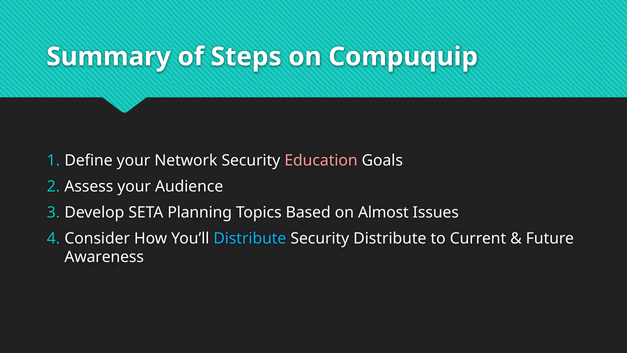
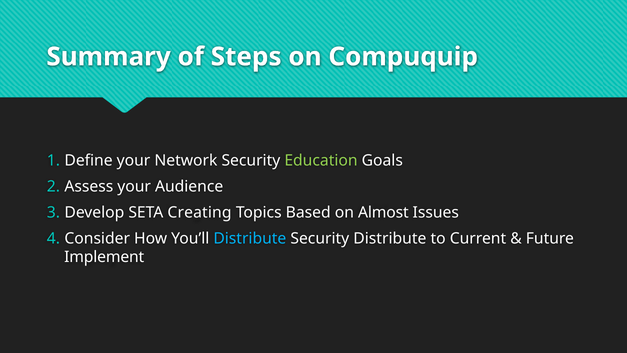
Education colour: pink -> light green
Planning: Planning -> Creating
Awareness: Awareness -> Implement
